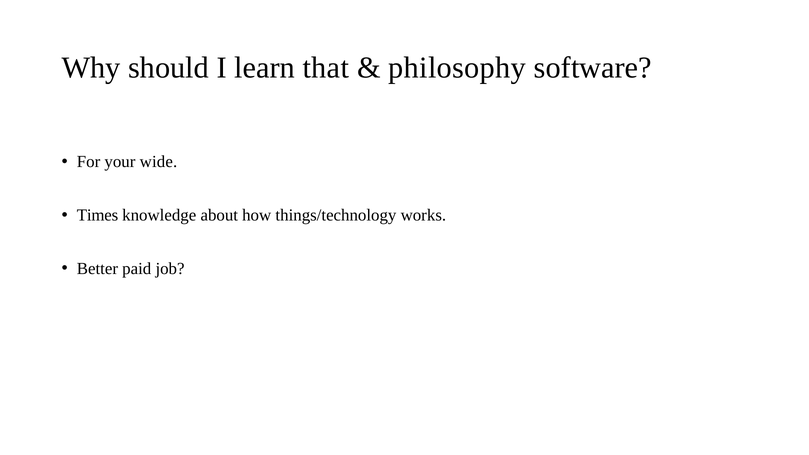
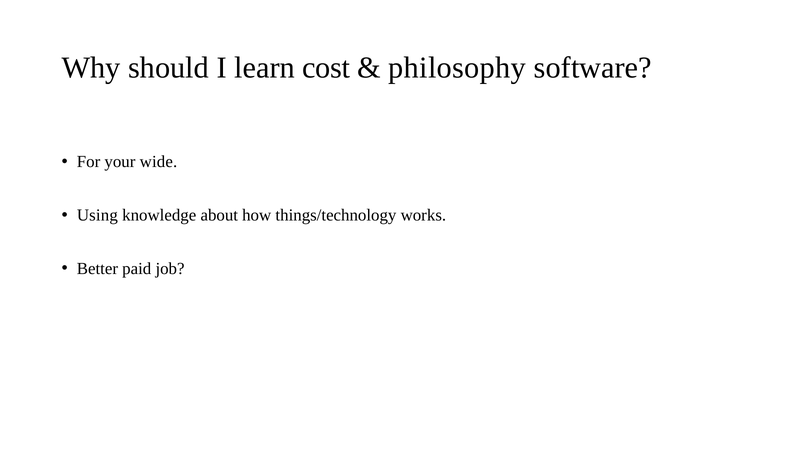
that: that -> cost
Times: Times -> Using
